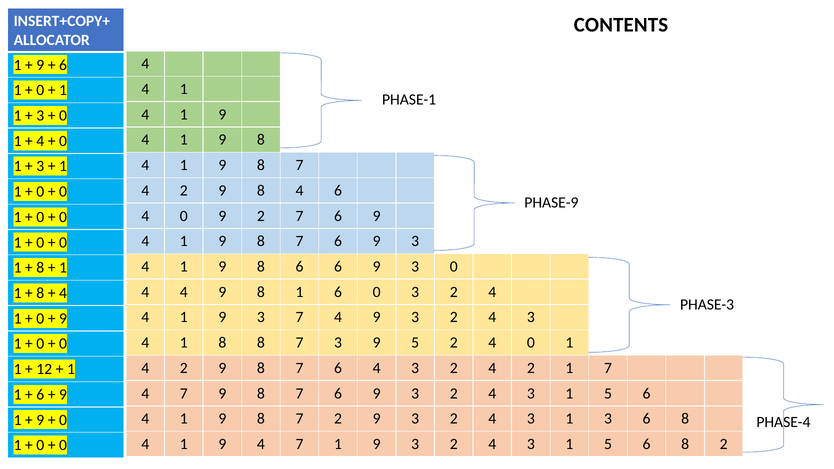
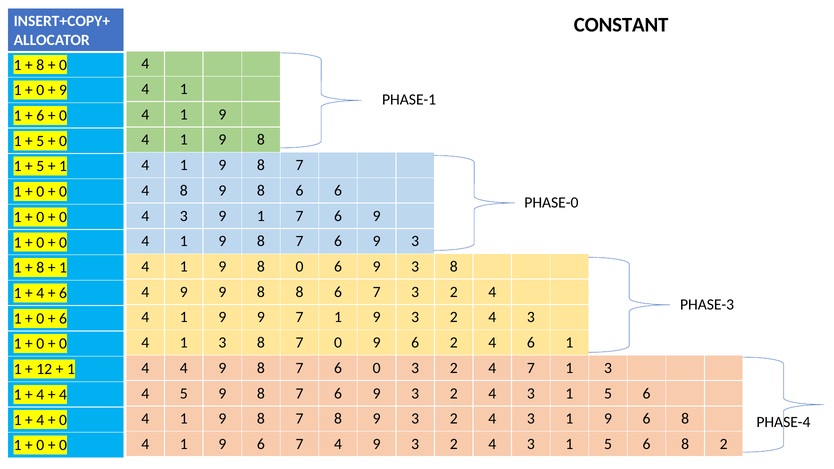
CONTENTS: CONTENTS -> CONSTANT
9 at (40, 65): 9 -> 8
6 at (63, 65): 6 -> 0
1 at (63, 90): 1 -> 9
3 at (40, 116): 3 -> 6
4 at (40, 141): 4 -> 5
3 at (40, 166): 3 -> 5
2 at (184, 191): 2 -> 8
4 at (299, 191): 4 -> 6
PHASE-9: PHASE-9 -> PHASE-0
0 at (184, 216): 0 -> 3
2 at (261, 216): 2 -> 1
8 6: 6 -> 0
9 3 0: 0 -> 8
4 at (184, 292): 4 -> 9
8 1: 1 -> 8
0 at (377, 292): 0 -> 7
8 at (40, 293): 8 -> 4
4 at (63, 293): 4 -> 6
4 1 9 3: 3 -> 9
4 at (338, 317): 4 -> 1
9 at (63, 319): 9 -> 6
4 1 8: 8 -> 3
7 3: 3 -> 0
5 at (415, 343): 5 -> 6
2 4 0: 0 -> 6
2 at (184, 368): 2 -> 4
7 6 4: 4 -> 0
2 4 2: 2 -> 7
7 at (608, 368): 7 -> 3
7 at (184, 394): 7 -> 5
6 at (40, 395): 6 -> 4
9 at (63, 395): 9 -> 4
7 2: 2 -> 8
3 1 3: 3 -> 9
9 at (40, 420): 9 -> 4
4 at (261, 444): 4 -> 6
1 at (338, 444): 1 -> 4
